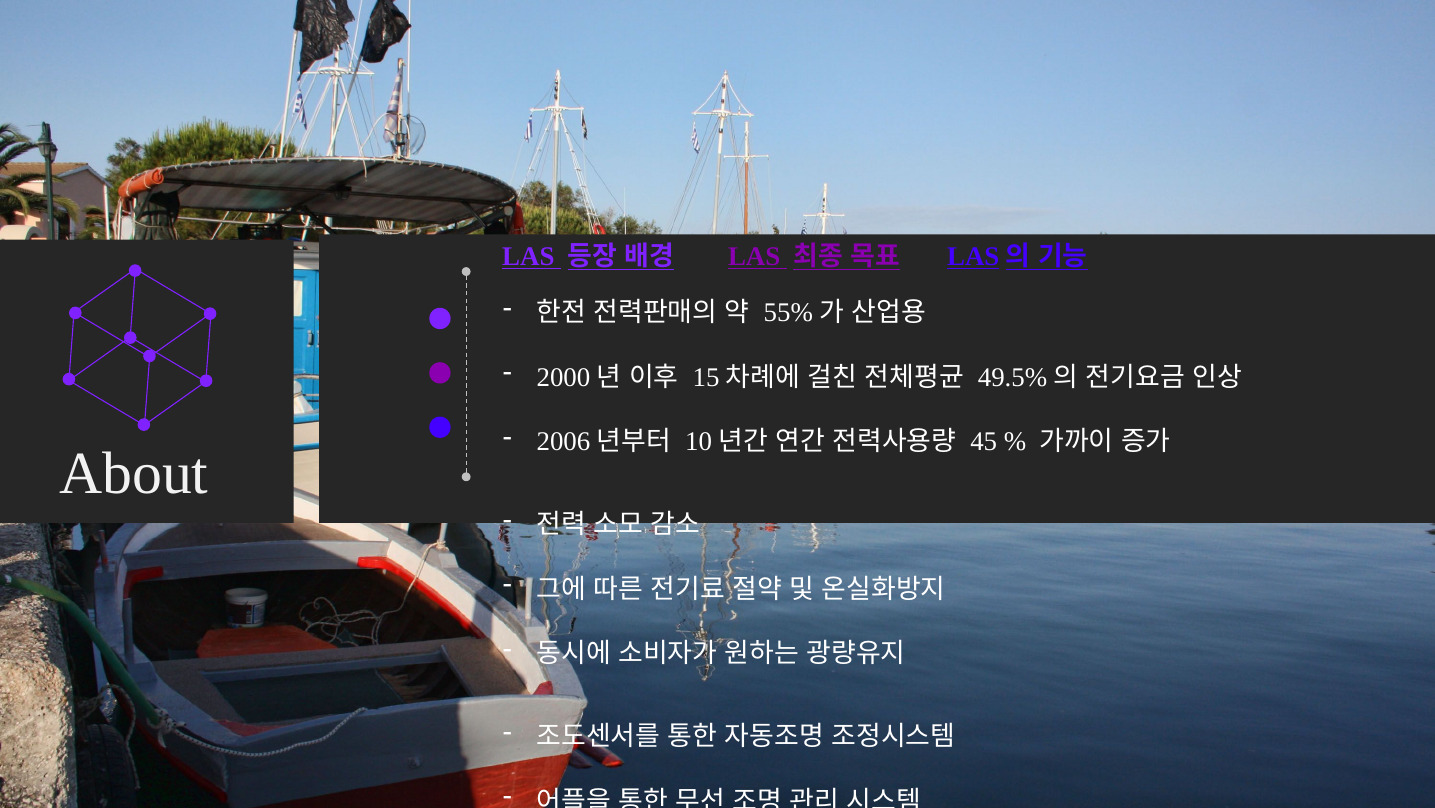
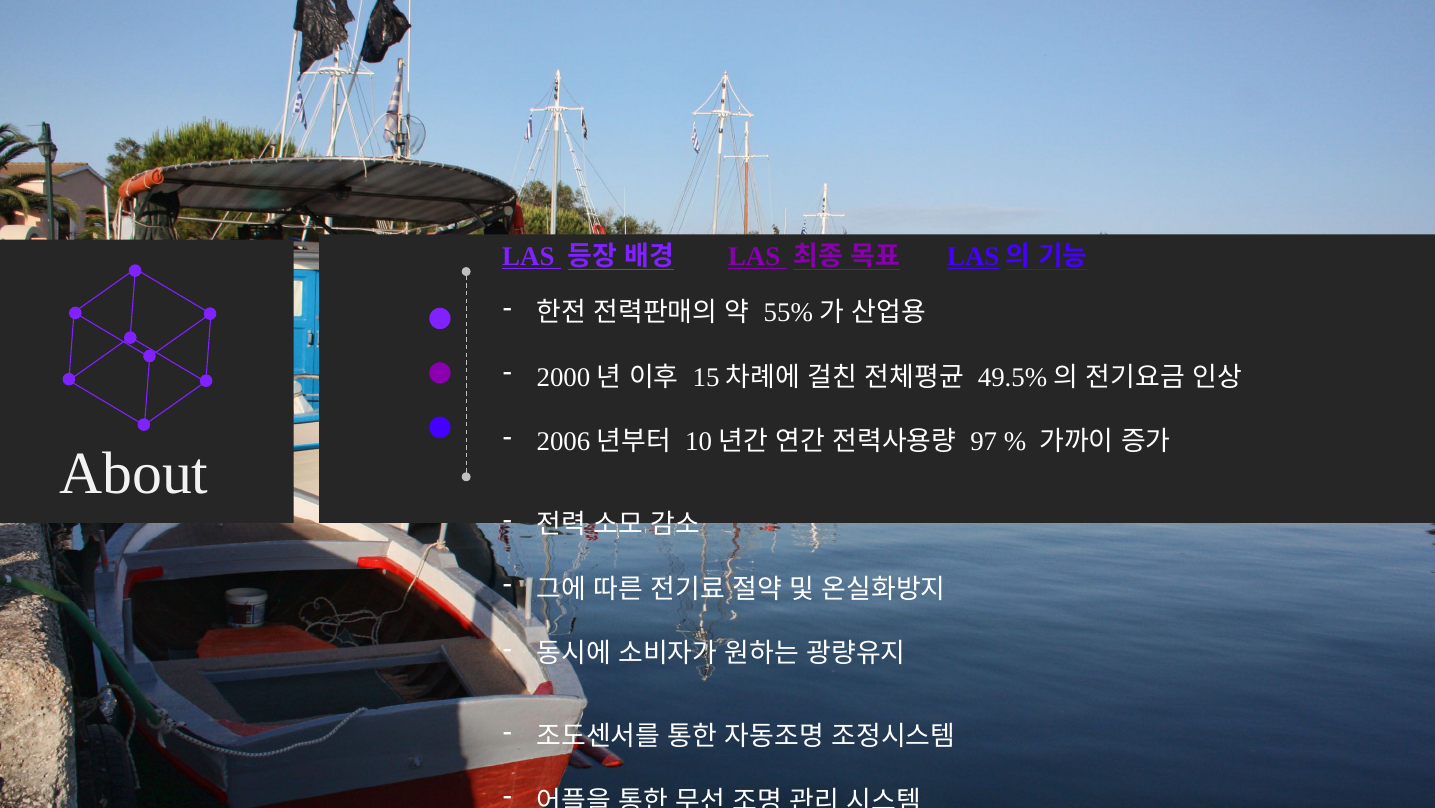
45: 45 -> 97
